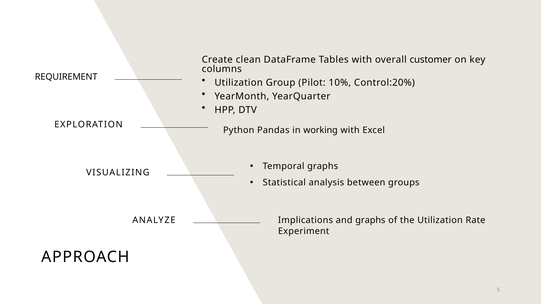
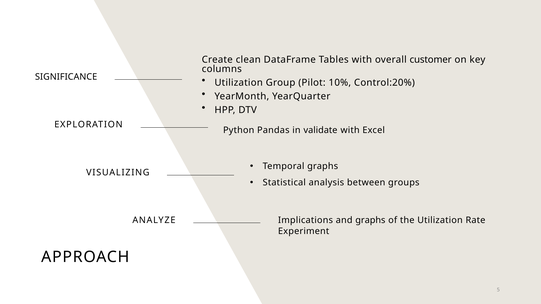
REQUIREMENT: REQUIREMENT -> SIGNIFICANCE
working: working -> validate
